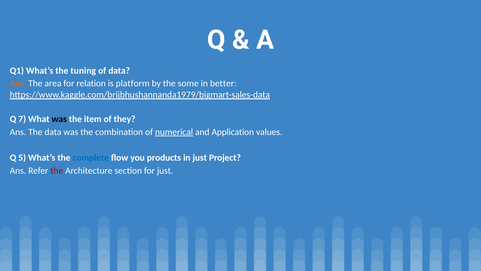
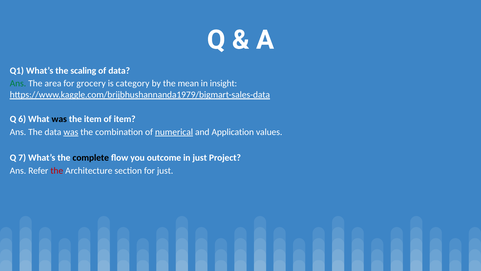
tuning: tuning -> scaling
Ans at (18, 83) colour: orange -> green
relation: relation -> grocery
platform: platform -> category
some: some -> mean
better: better -> insight
7: 7 -> 6
of they: they -> item
was at (71, 132) underline: none -> present
5: 5 -> 7
complete colour: blue -> black
products: products -> outcome
